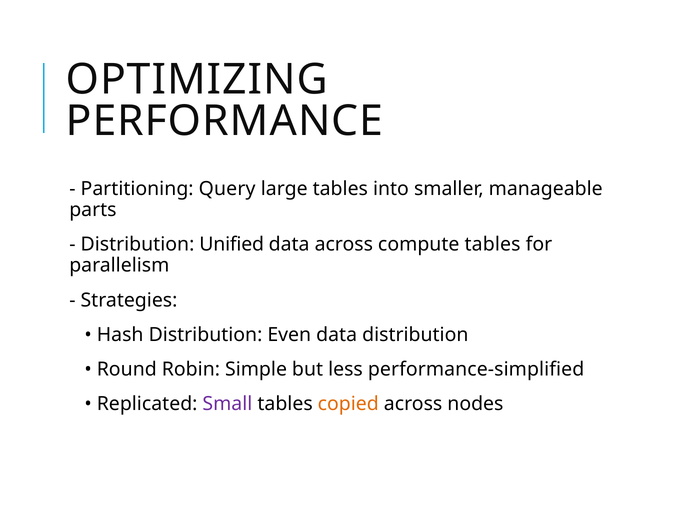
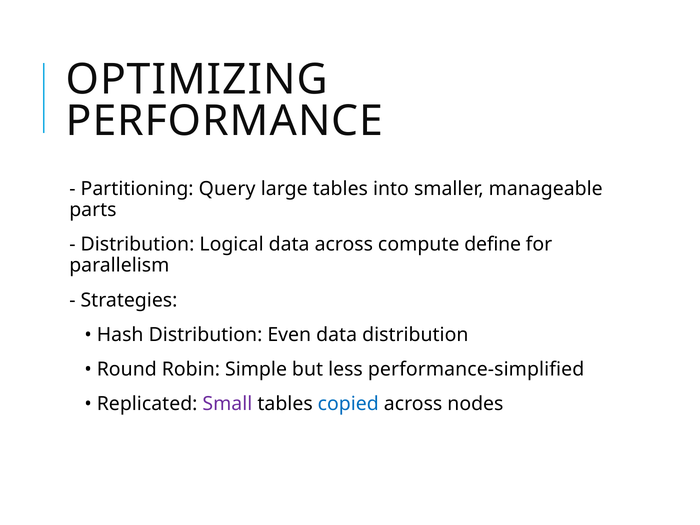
Unified: Unified -> Logical
compute tables: tables -> define
copied colour: orange -> blue
